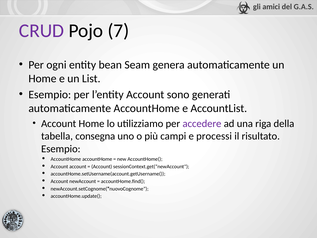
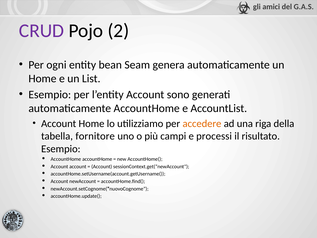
7: 7 -> 2
accedere colour: purple -> orange
consegna: consegna -> fornitore
